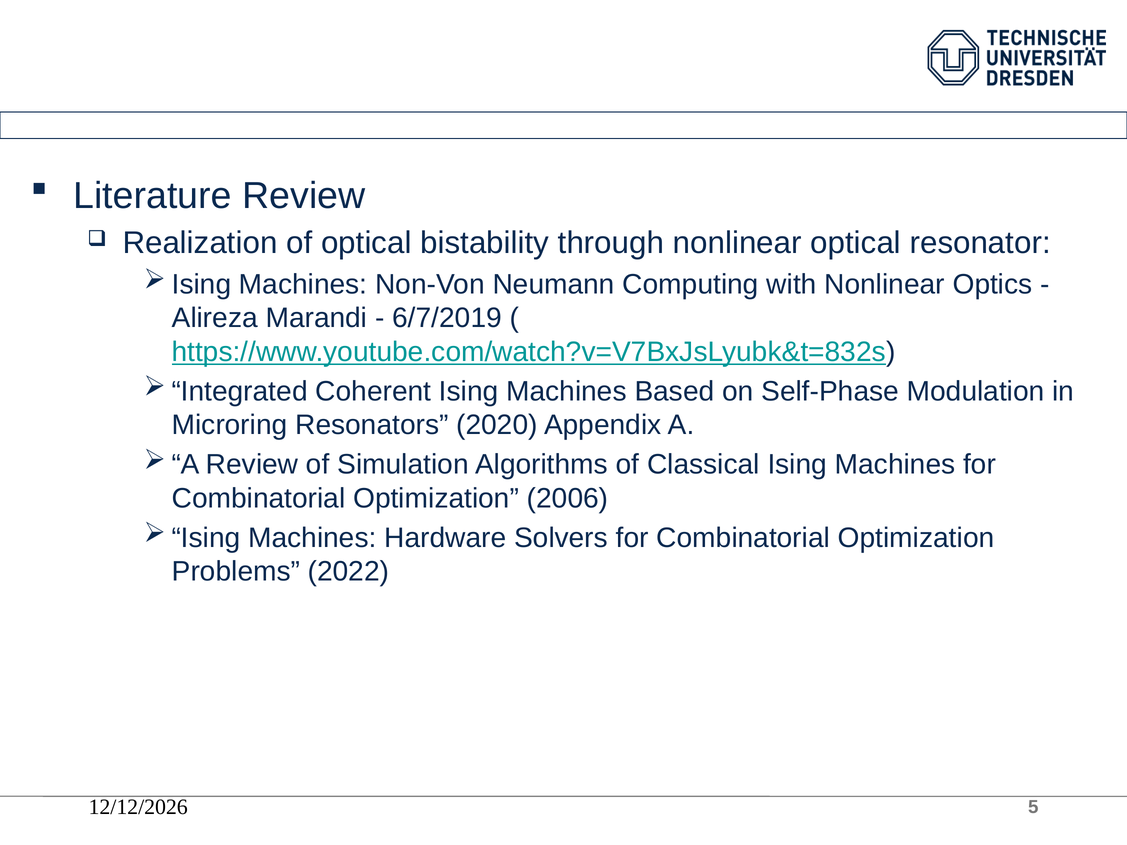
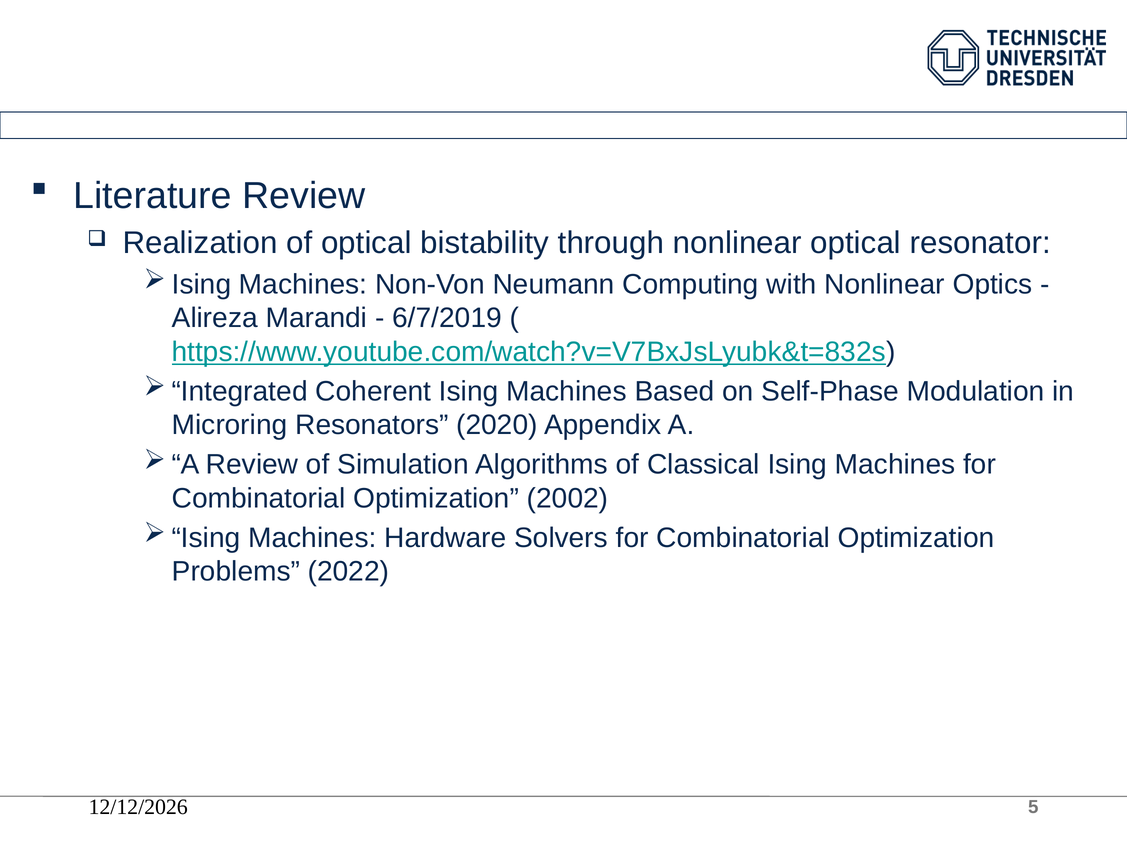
2006: 2006 -> 2002
